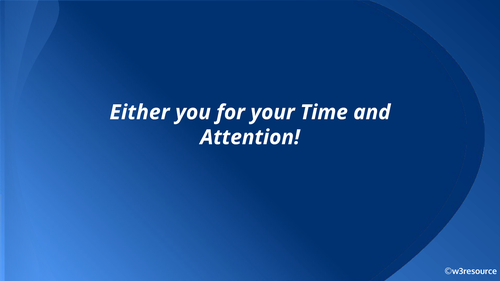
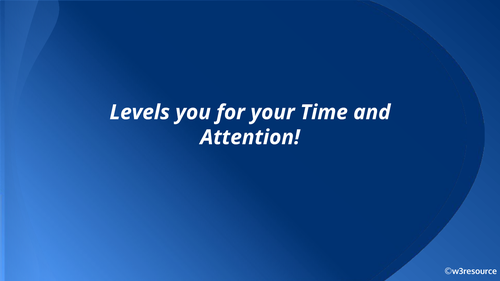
Either: Either -> Levels
